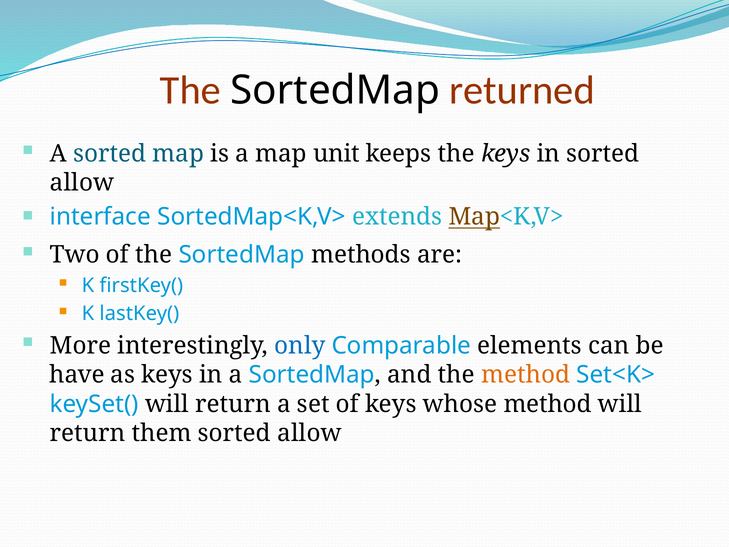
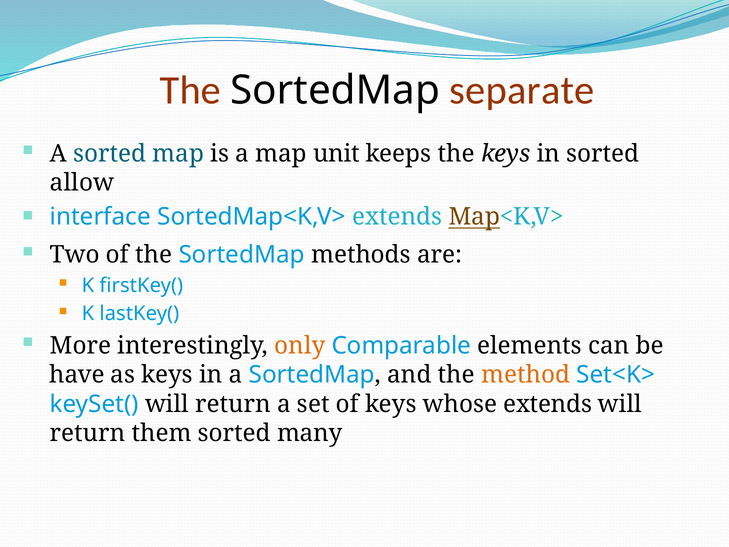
returned: returned -> separate
only colour: blue -> orange
whose method: method -> extends
them sorted allow: allow -> many
